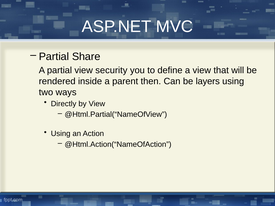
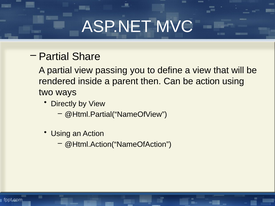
security: security -> passing
be layers: layers -> action
